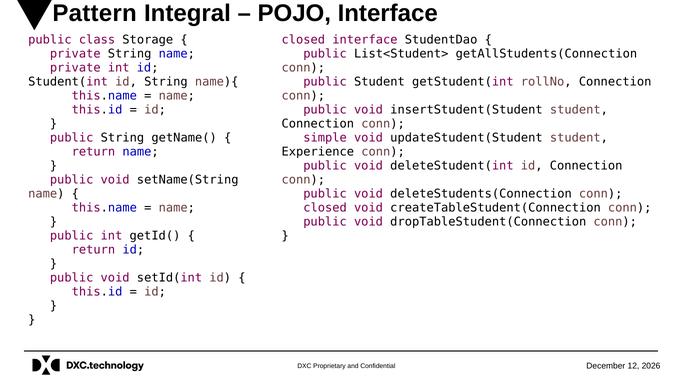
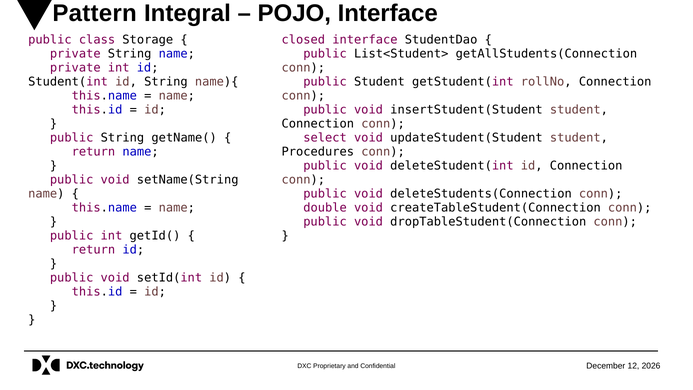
simple: simple -> select
Experience: Experience -> Procedures
closed at (325, 208): closed -> double
